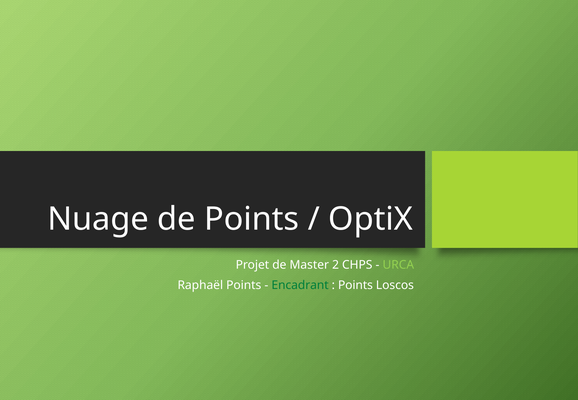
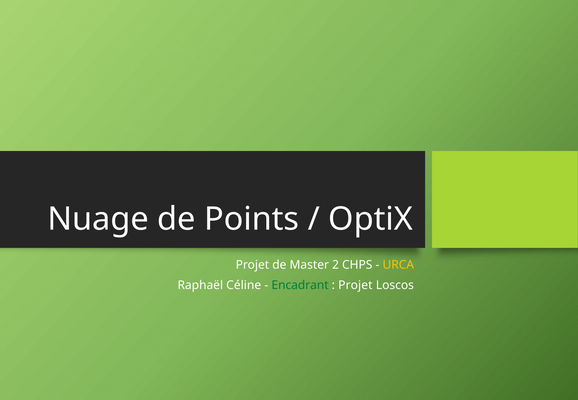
URCA colour: light green -> yellow
Raphaël Points: Points -> Céline
Points at (355, 285): Points -> Projet
